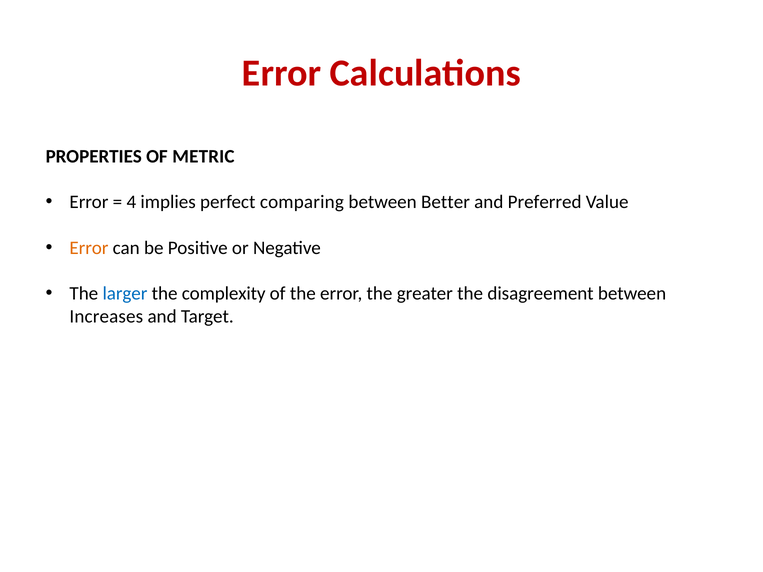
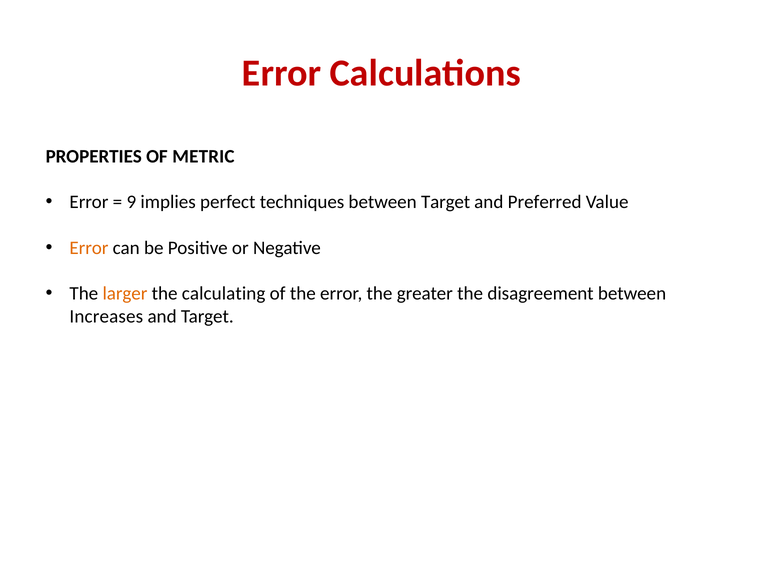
4: 4 -> 9
comparing: comparing -> techniques
between Better: Better -> Target
larger colour: blue -> orange
complexity: complexity -> calculating
